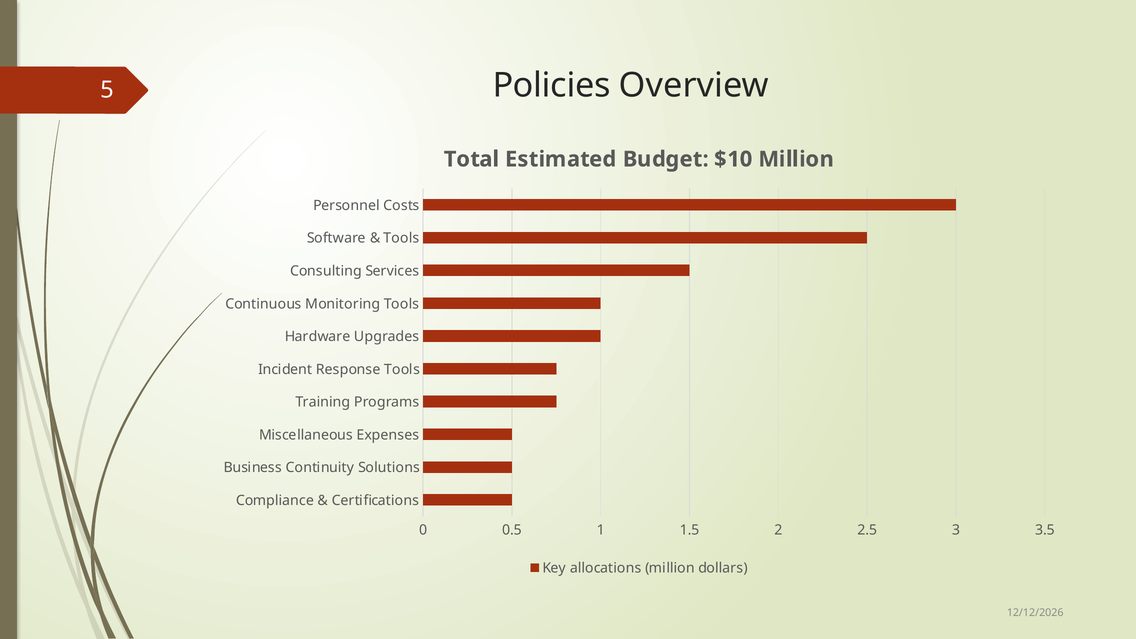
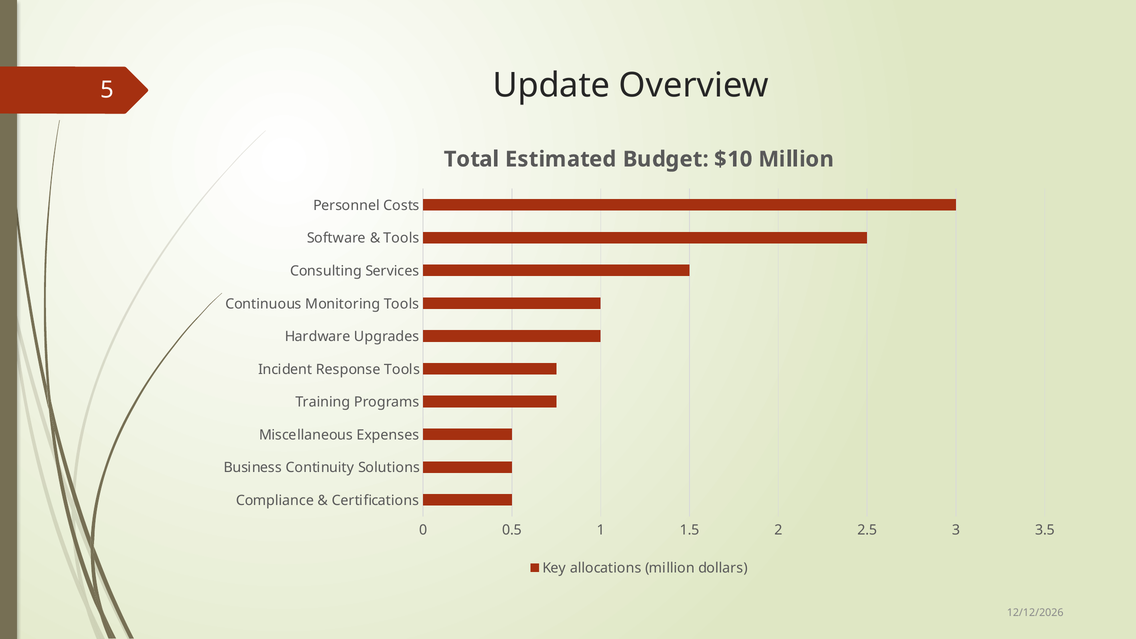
Policies: Policies -> Update
